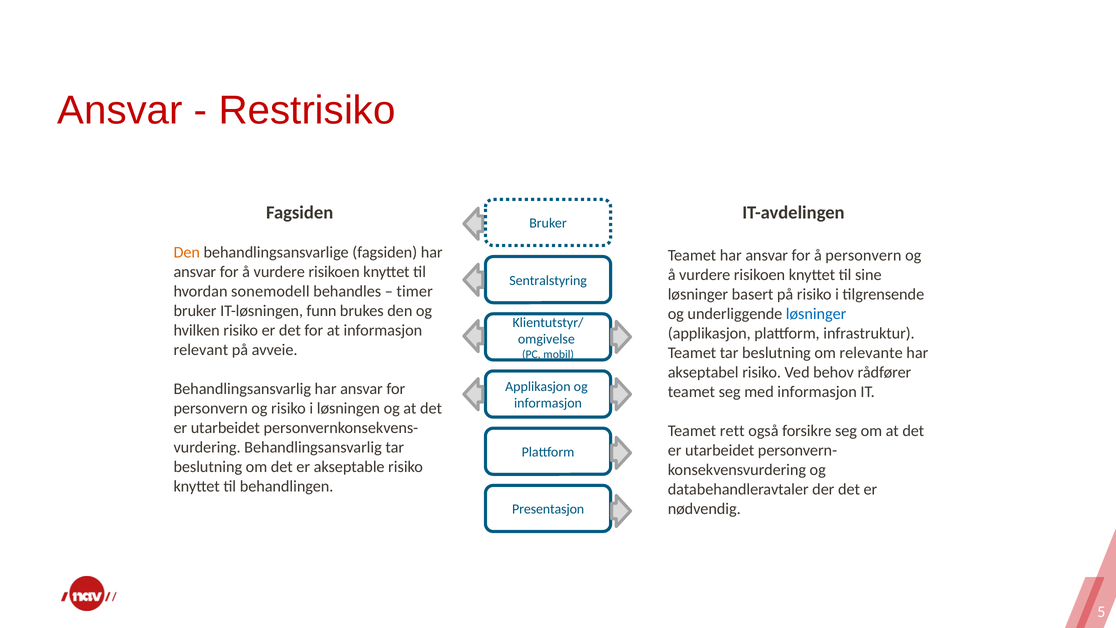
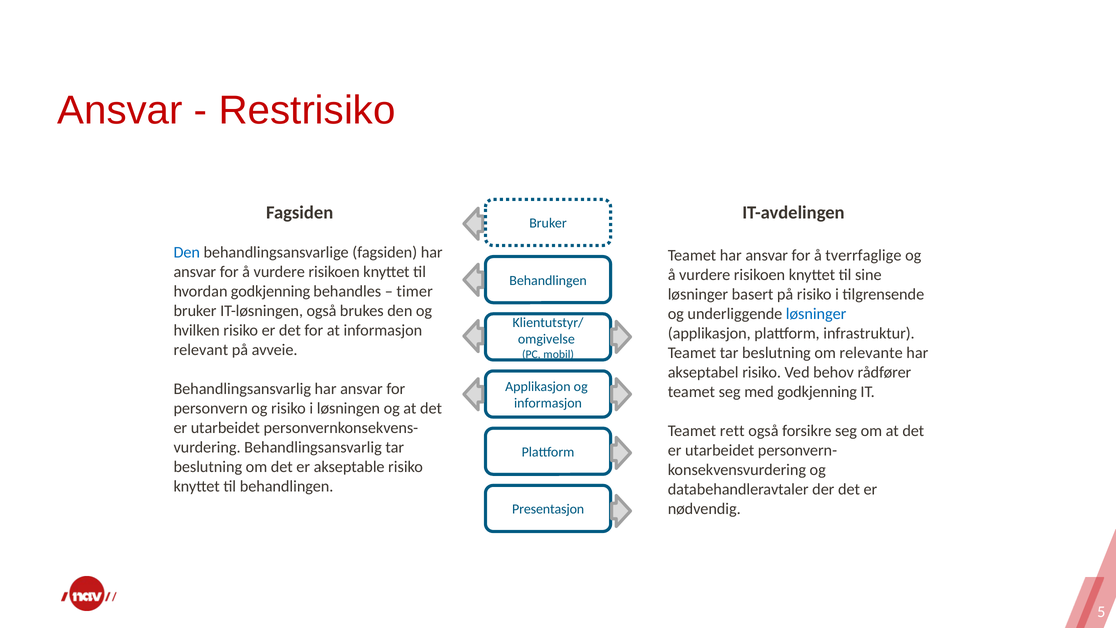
Den at (187, 252) colour: orange -> blue
å personvern: personvern -> tverrfaglige
Sentralstyring at (548, 280): Sentralstyring -> Behandlingen
hvordan sonemodell: sonemodell -> godkjenning
IT-løsningen funn: funn -> også
med informasjon: informasjon -> godkjenning
